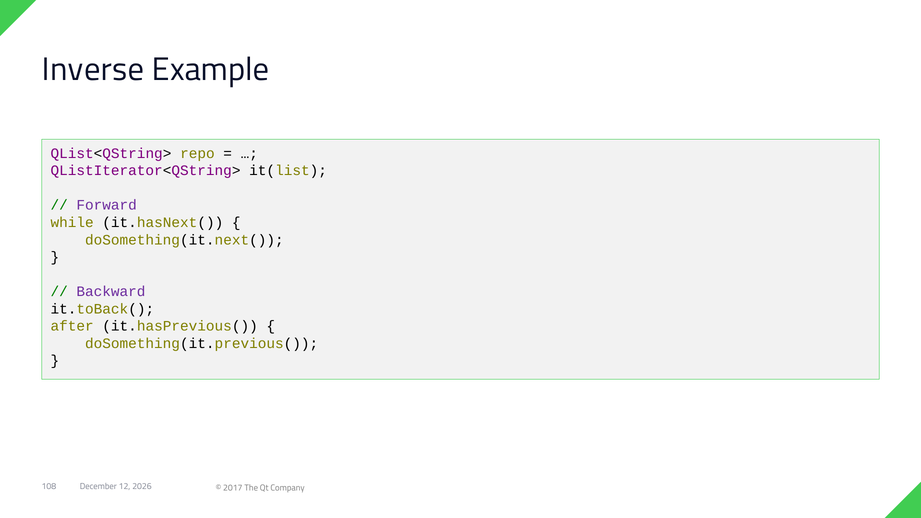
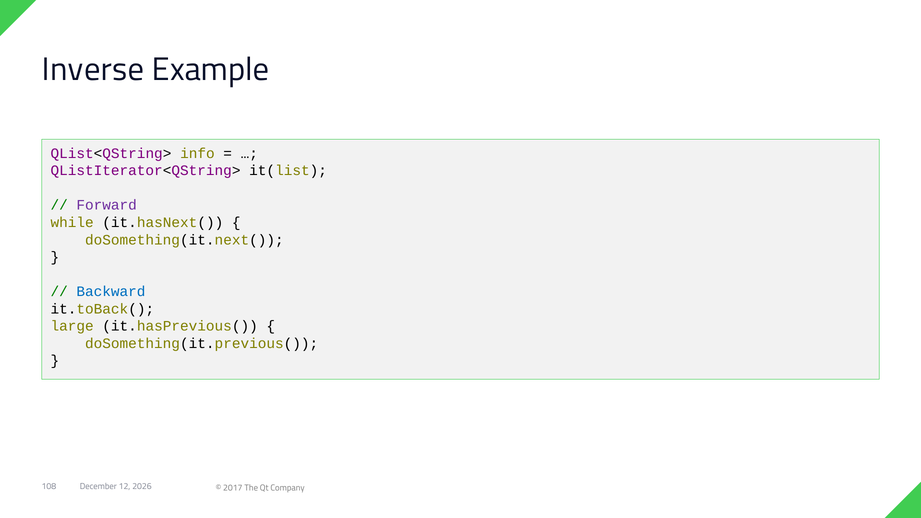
repo: repo -> info
Backward colour: purple -> blue
after: after -> large
